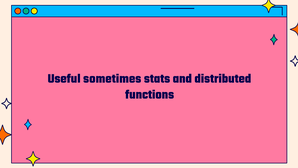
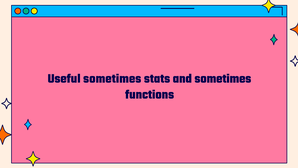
and distributed: distributed -> sometimes
